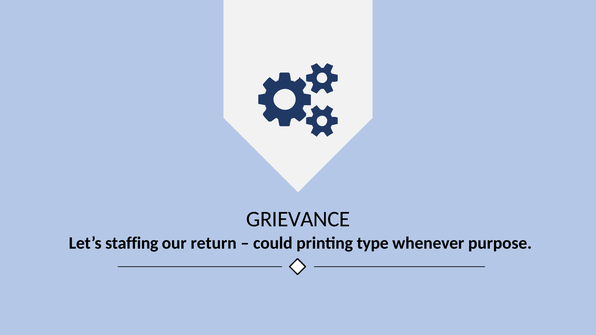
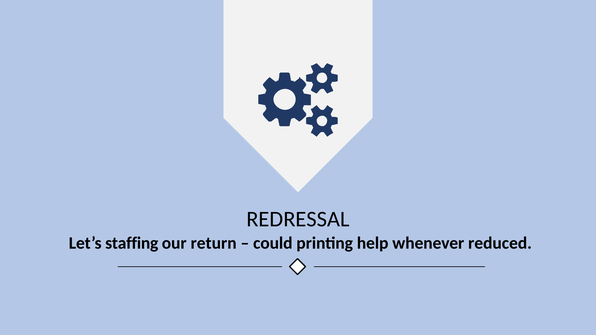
GRIEVANCE: GRIEVANCE -> REDRESSAL
type: type -> help
purpose: purpose -> reduced
